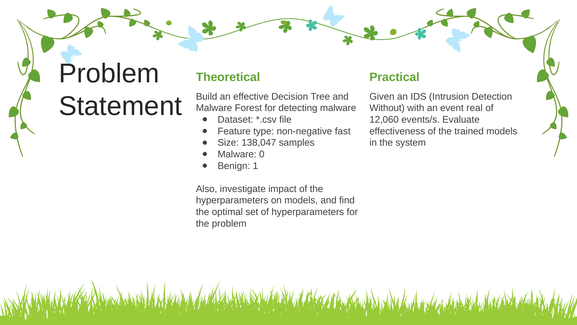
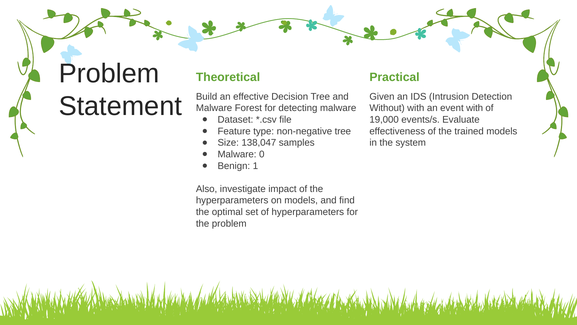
event real: real -> with
12,060: 12,060 -> 19,000
non-negative fast: fast -> tree
